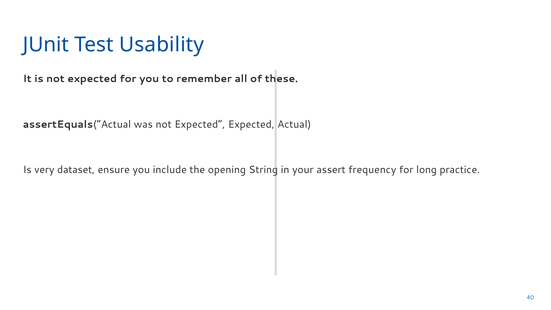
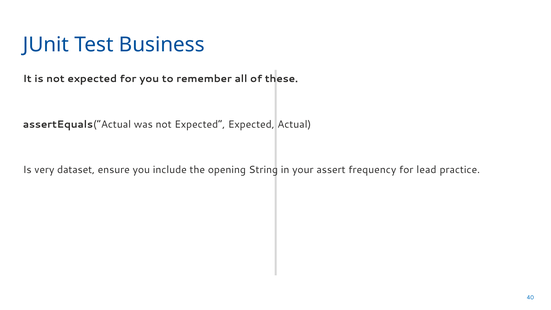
Usability: Usability -> Business
long: long -> lead
